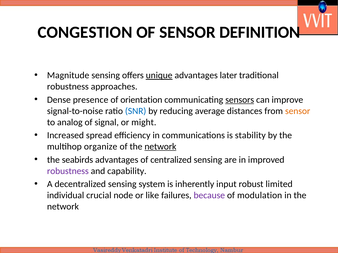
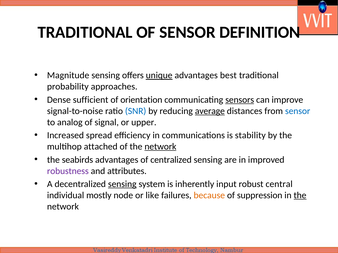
CONGESTION at (85, 32): CONGESTION -> TRADITIONAL
later: later -> best
robustness at (68, 87): robustness -> probability
presence: presence -> sufficient
average underline: none -> present
sensor at (298, 111) colour: orange -> blue
might: might -> upper
organize: organize -> attached
capability: capability -> attributes
sensing at (122, 184) underline: none -> present
limited: limited -> central
crucial: crucial -> mostly
because colour: purple -> orange
modulation: modulation -> suppression
the at (300, 196) underline: none -> present
